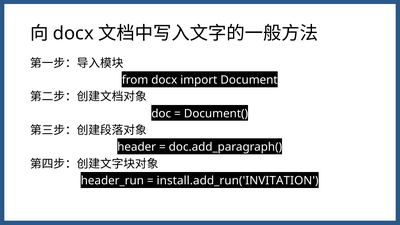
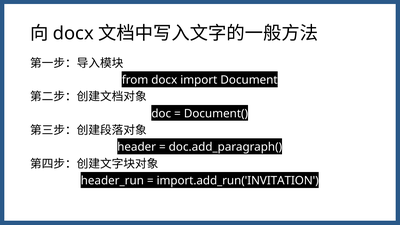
install.add_run('INVITATION: install.add_run('INVITATION -> import.add_run('INVITATION
